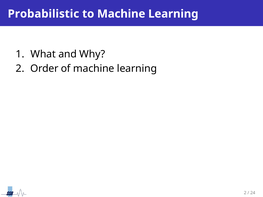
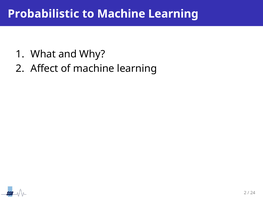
Order: Order -> Affect
